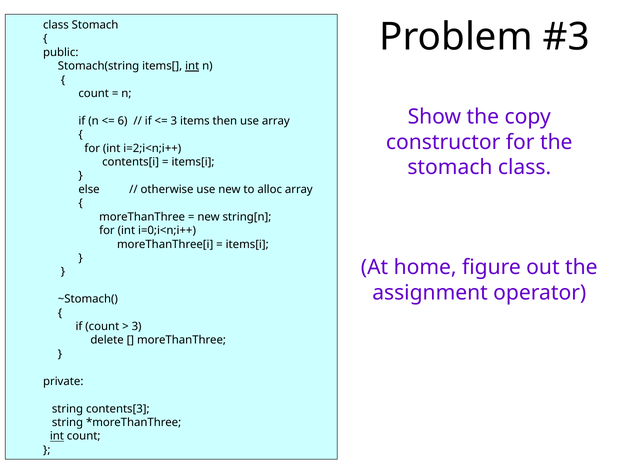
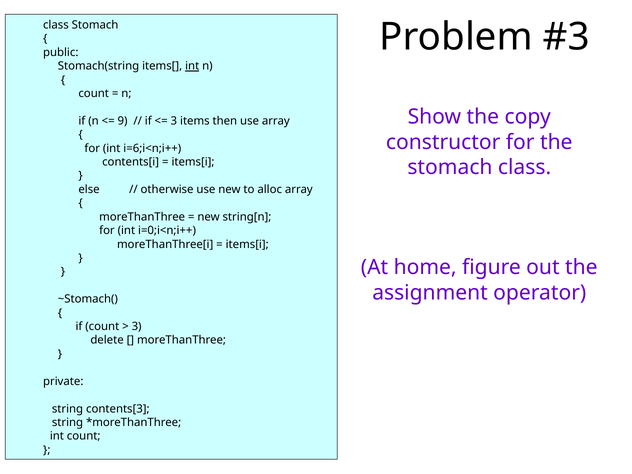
6: 6 -> 9
i=2;i<n;i++: i=2;i<n;i++ -> i=6;i<n;i++
int at (57, 436) underline: present -> none
